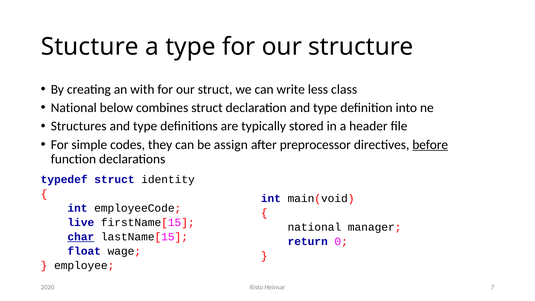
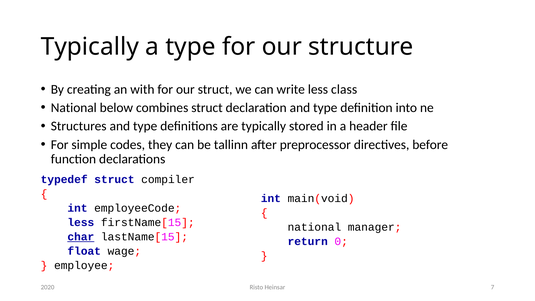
Stucture at (90, 47): Stucture -> Typically
assign: assign -> tallinn
before underline: present -> none
identity: identity -> compiler
live at (81, 222): live -> less
